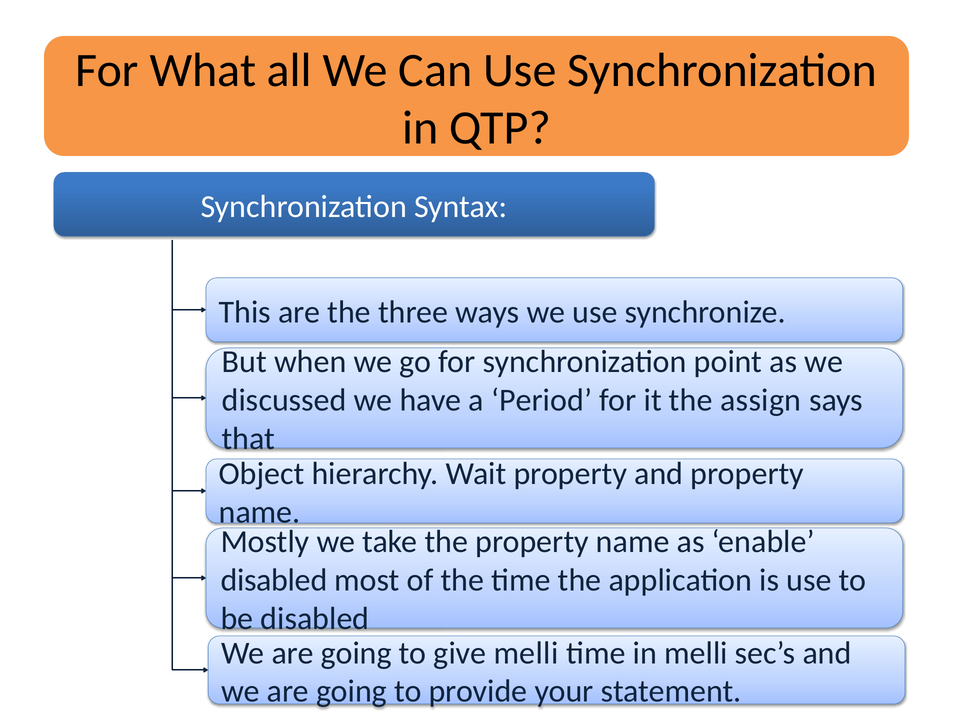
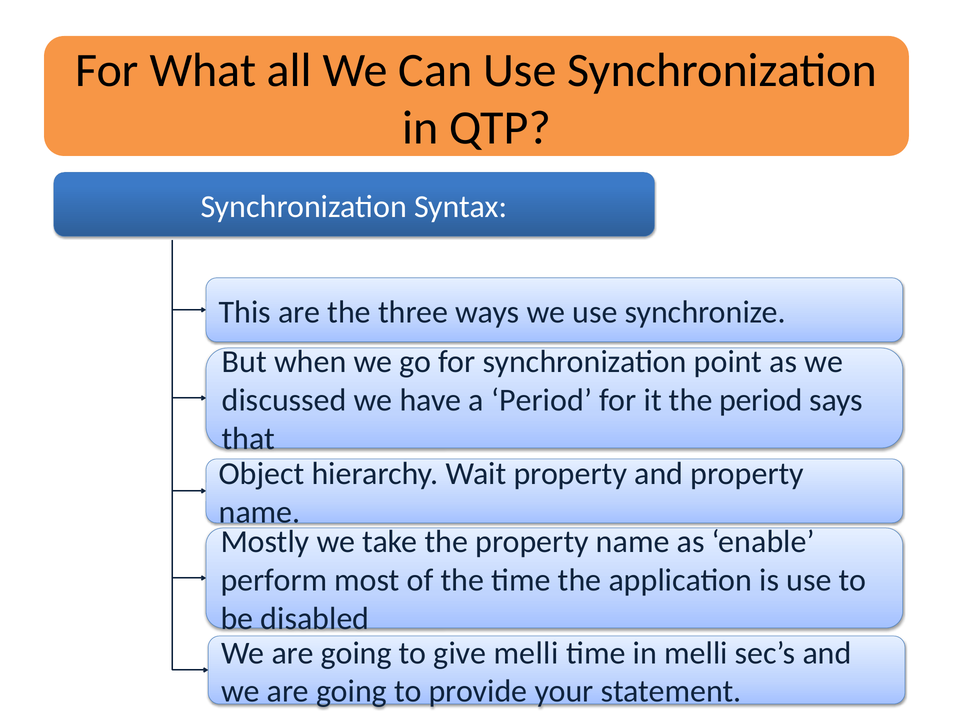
the assign: assign -> period
disabled at (274, 581): disabled -> perform
